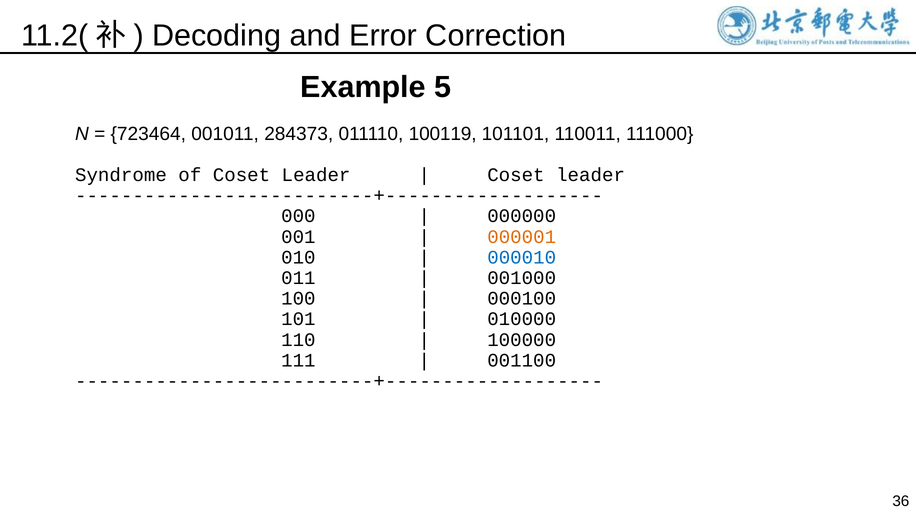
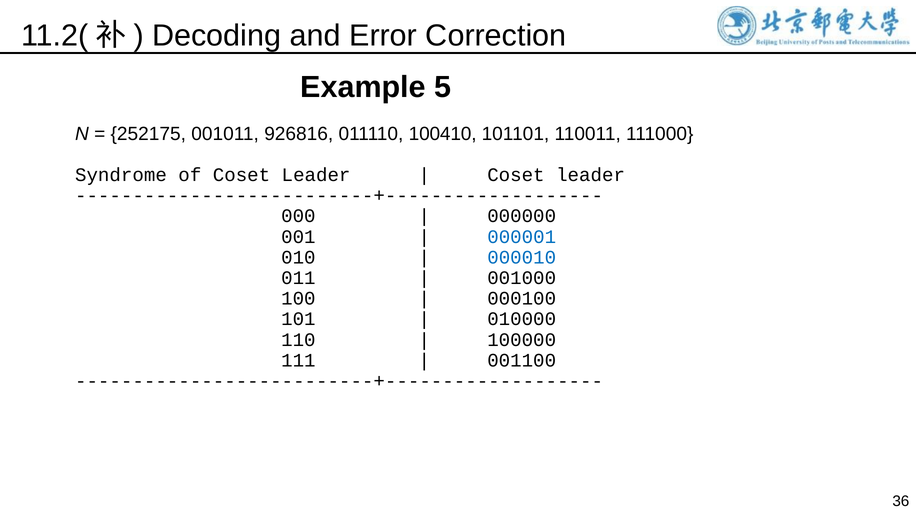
723464: 723464 -> 252175
284373: 284373 -> 926816
100119: 100119 -> 100410
000001 colour: orange -> blue
